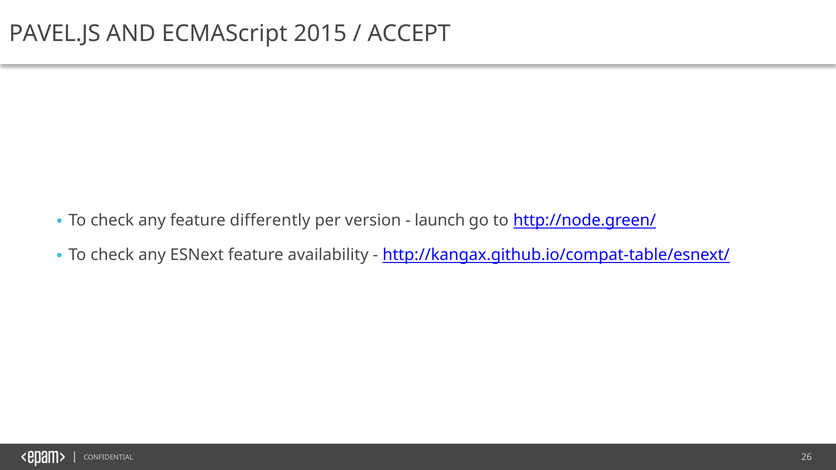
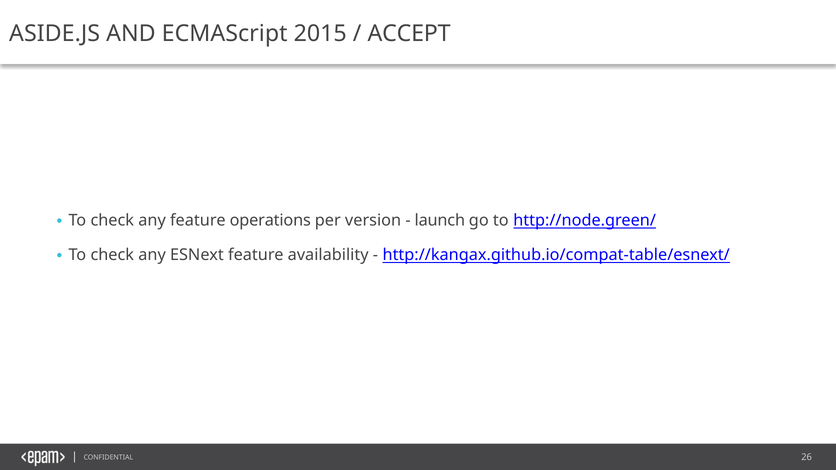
PAVEL.JS: PAVEL.JS -> ASIDE.JS
differently: differently -> operations
